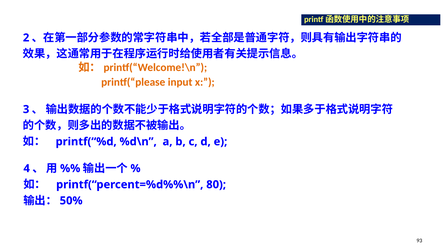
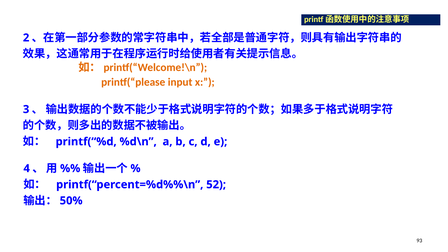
80: 80 -> 52
